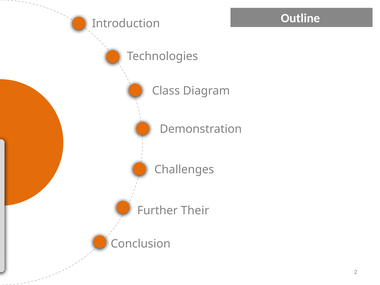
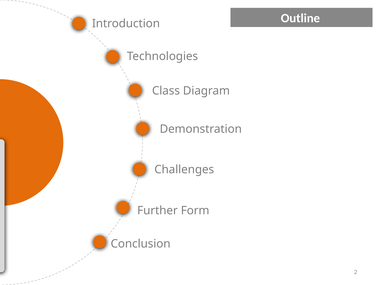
Their: Their -> Form
